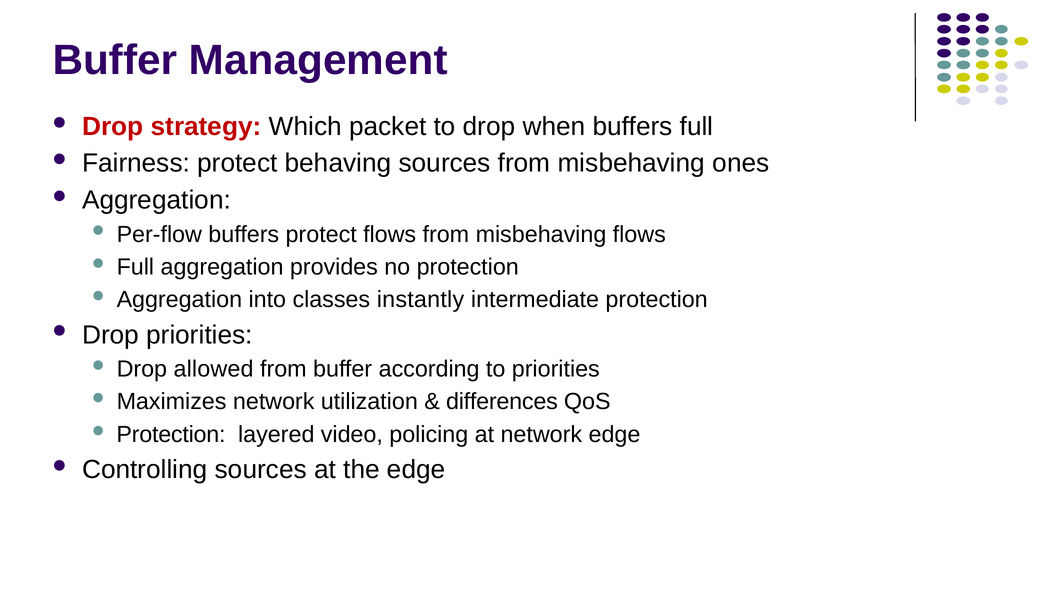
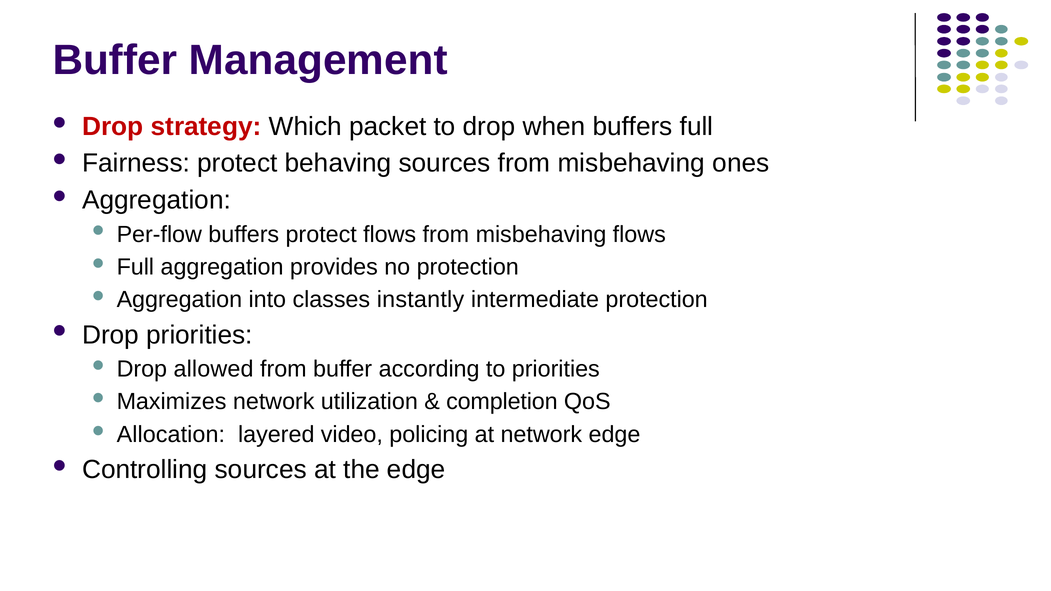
differences: differences -> completion
Protection at (171, 435): Protection -> Allocation
